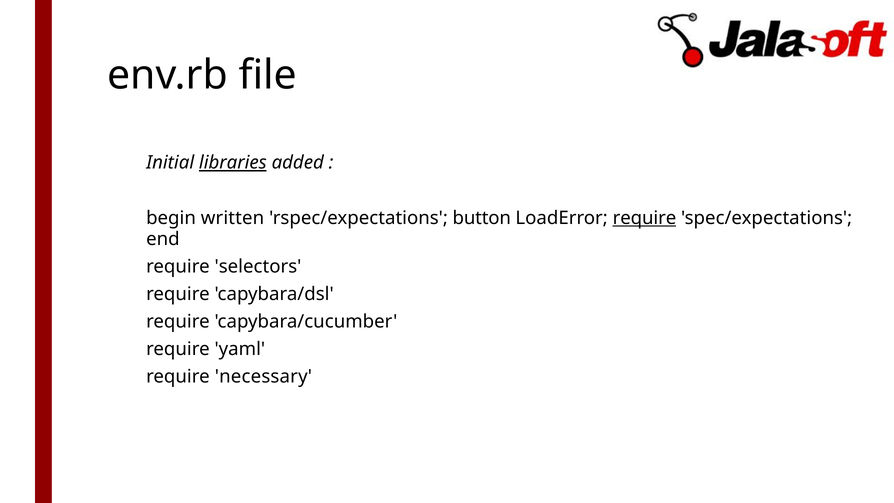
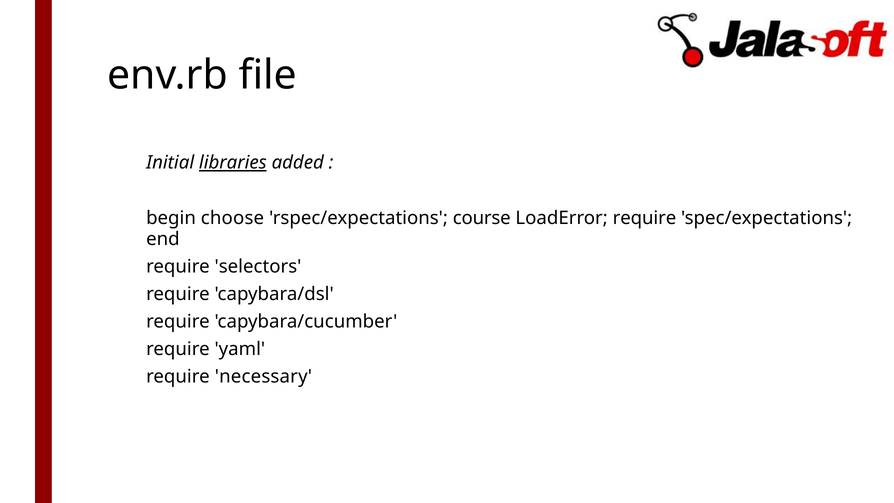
written: written -> choose
button: button -> course
require at (645, 218) underline: present -> none
